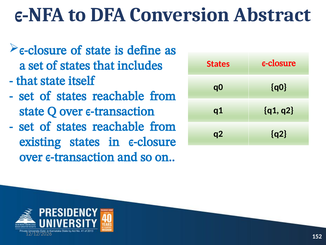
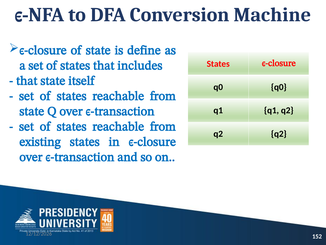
Abstract: Abstract -> Machine
